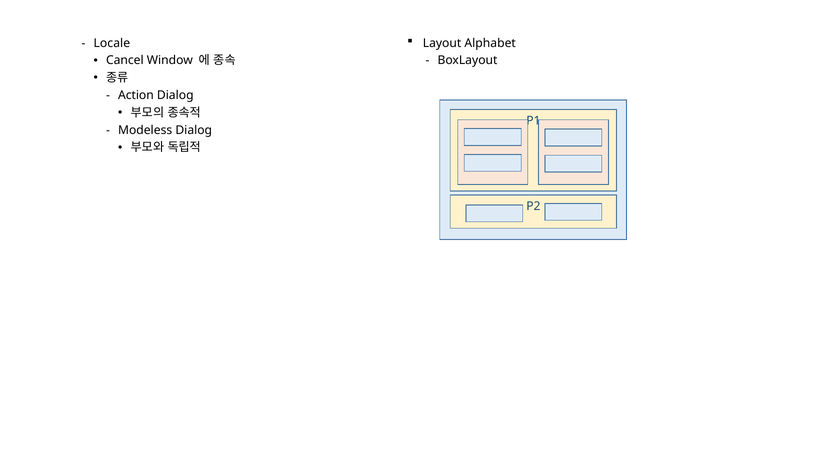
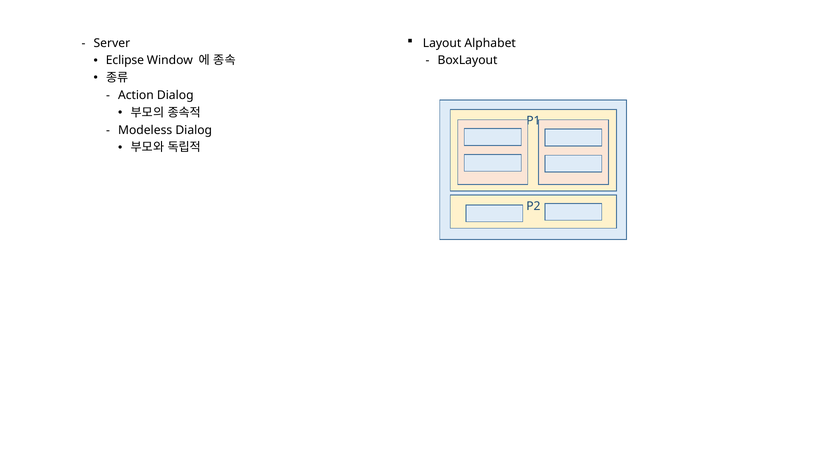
Locale: Locale -> Server
Cancel: Cancel -> Eclipse
